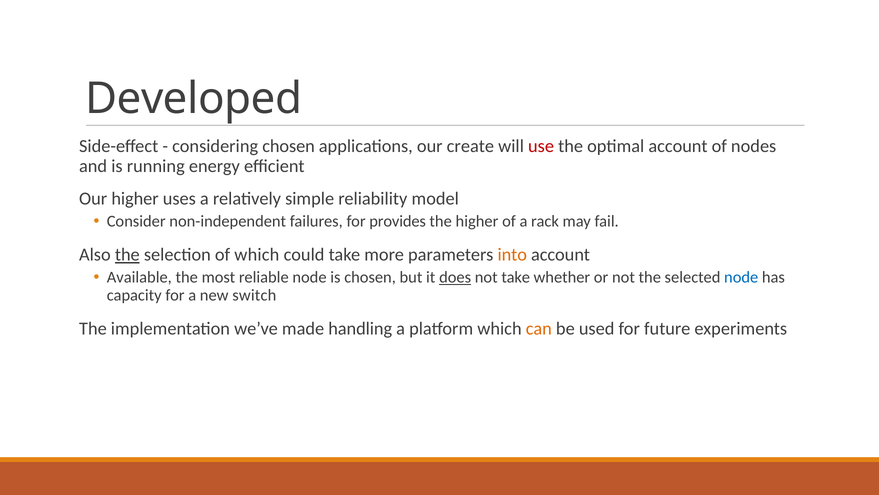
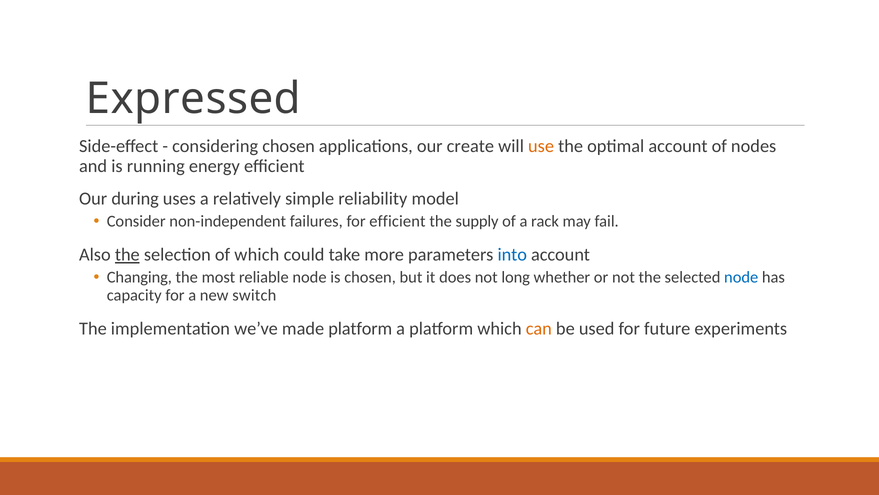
Developed: Developed -> Expressed
use colour: red -> orange
Our higher: higher -> during
for provides: provides -> efficient
the higher: higher -> supply
into colour: orange -> blue
Available: Available -> Changing
does underline: present -> none
not take: take -> long
made handling: handling -> platform
